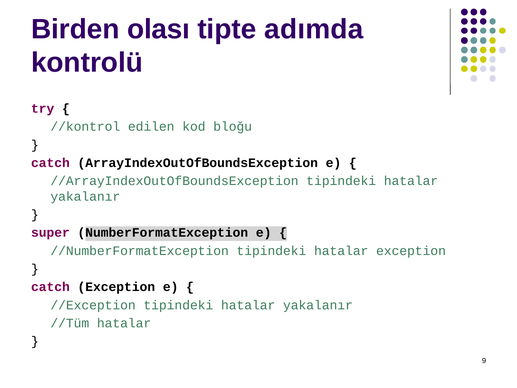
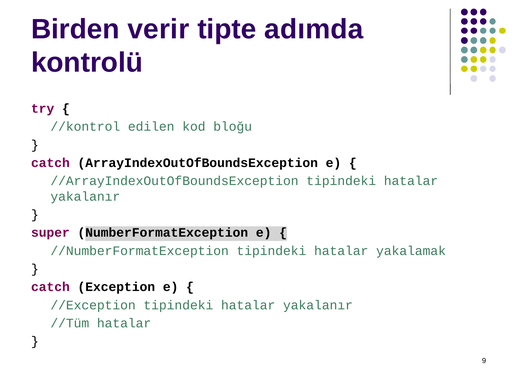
olası: olası -> verir
hatalar exception: exception -> yakalamak
